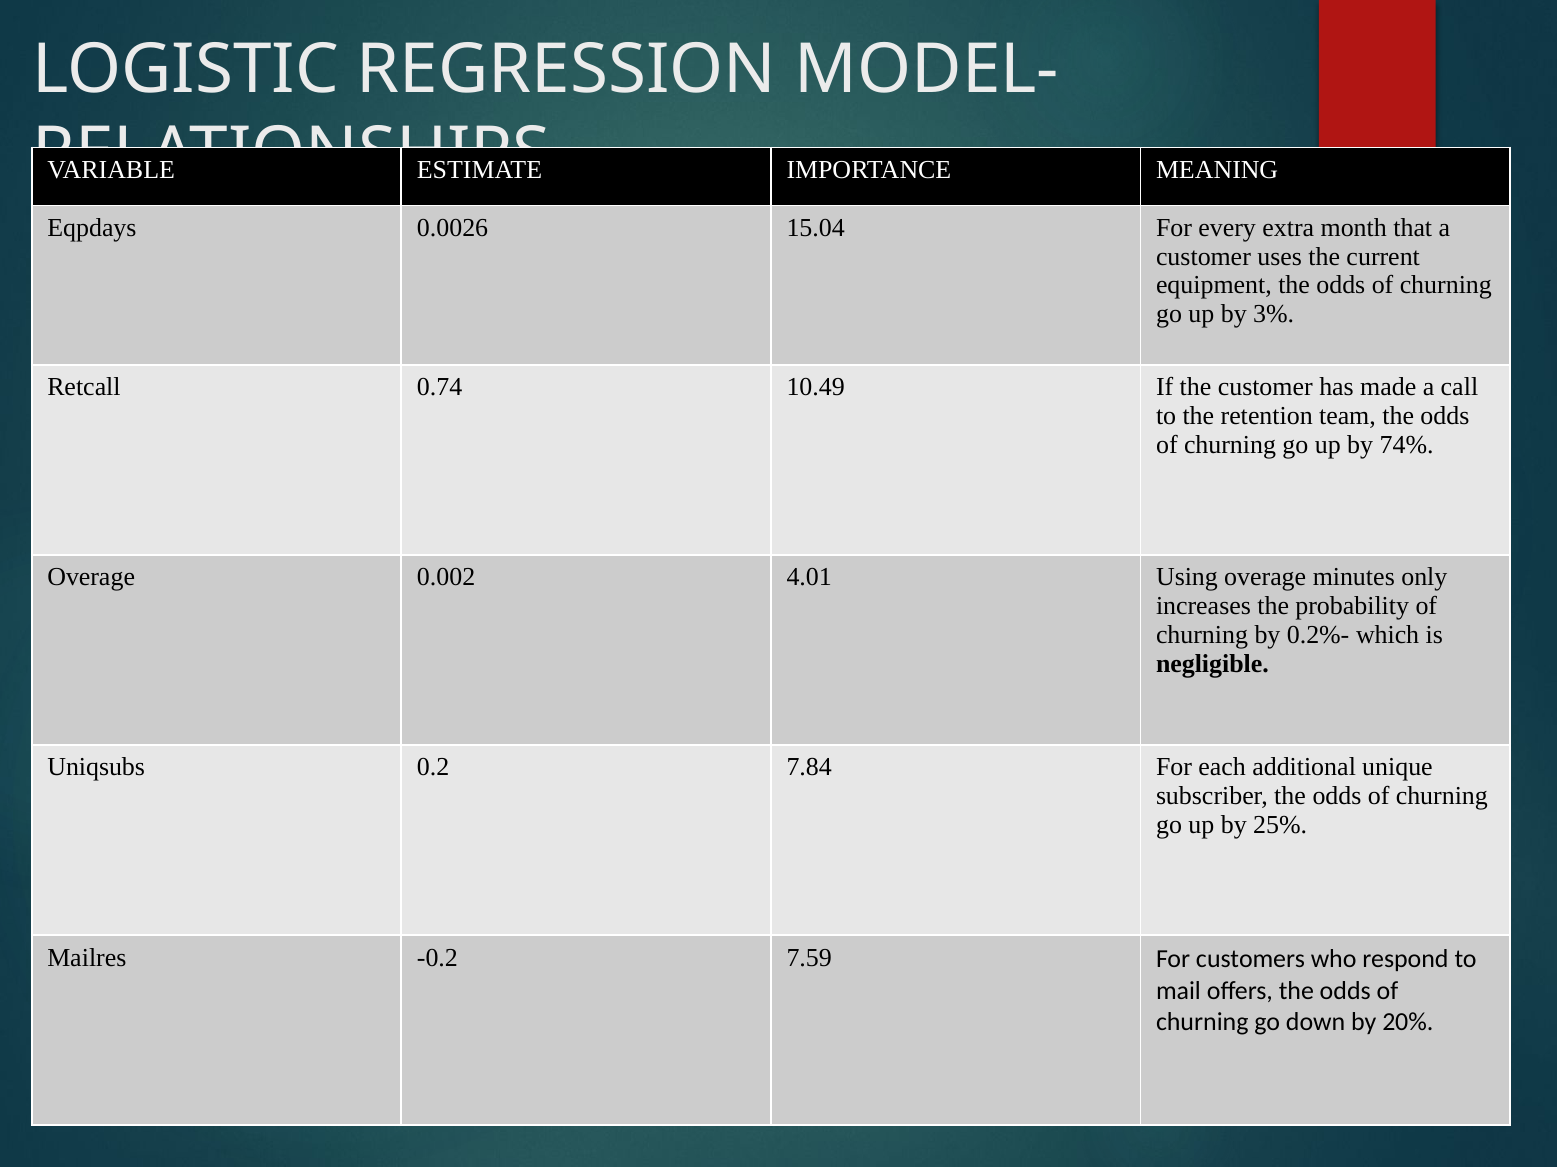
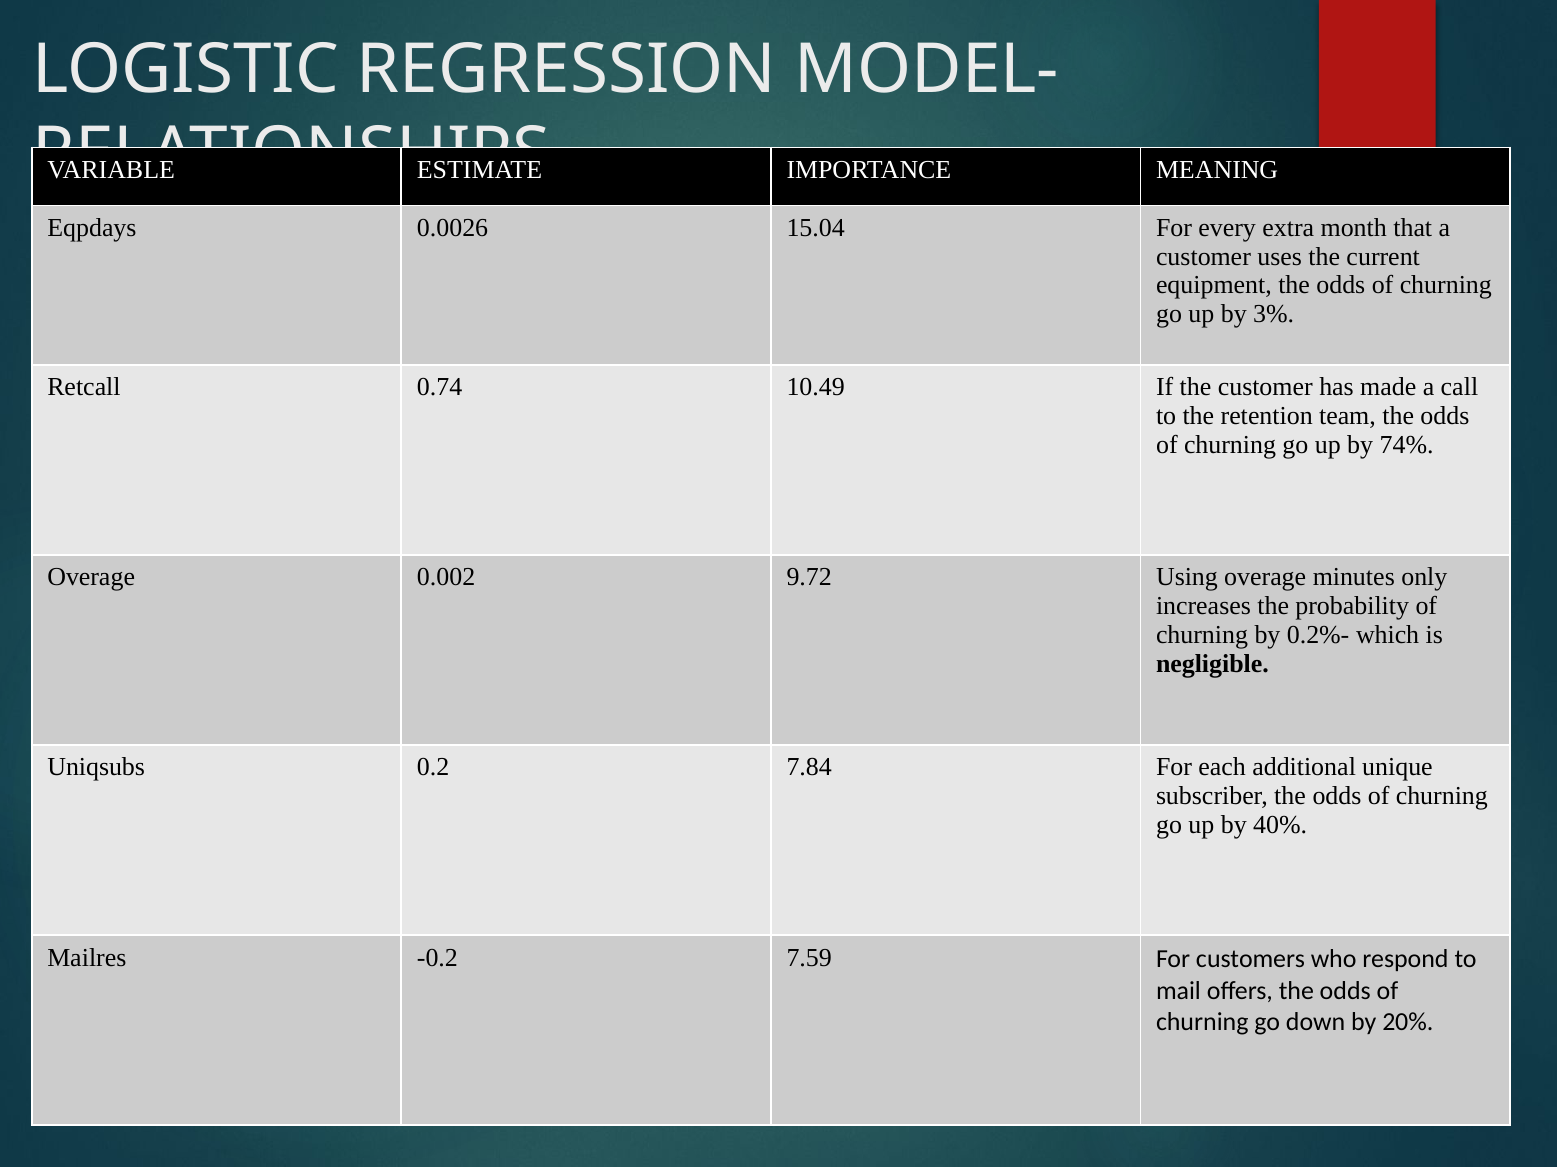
4.01: 4.01 -> 9.72
25%: 25% -> 40%
